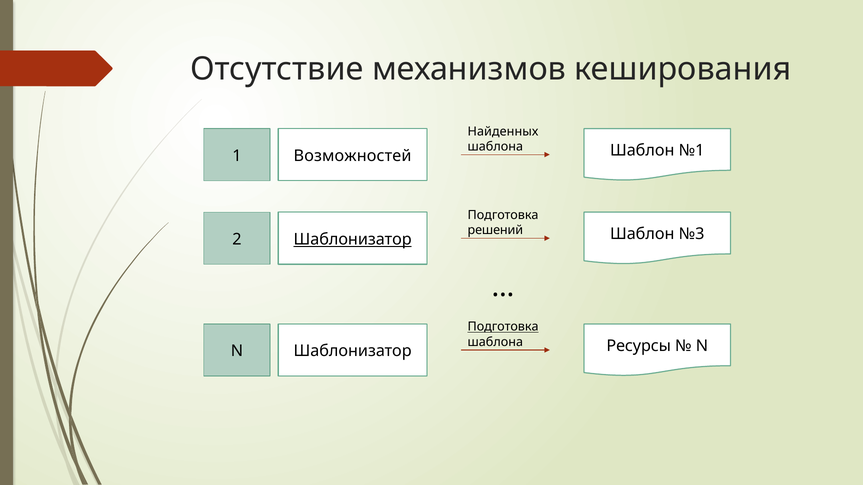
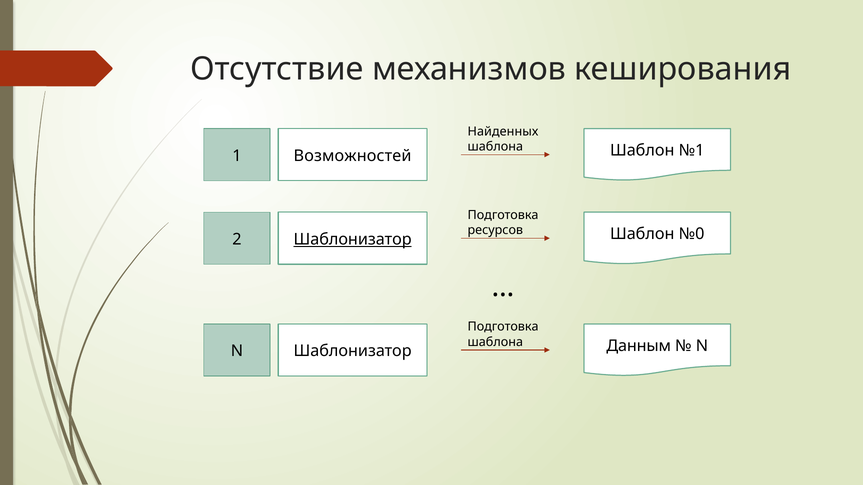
решений: решений -> ресурсов
№3: №3 -> №0
Подготовка at (503, 327) underline: present -> none
Ресурсы: Ресурсы -> Данным
